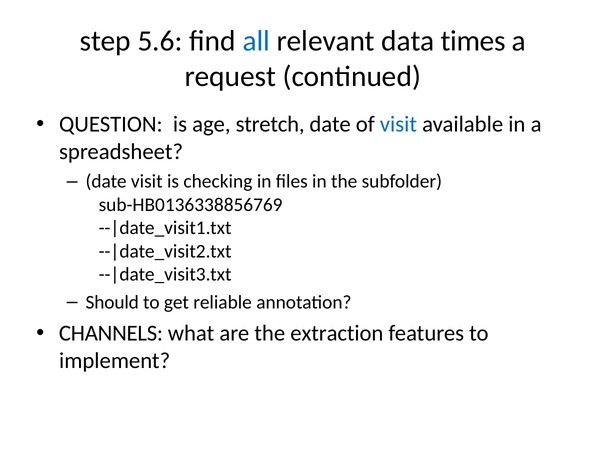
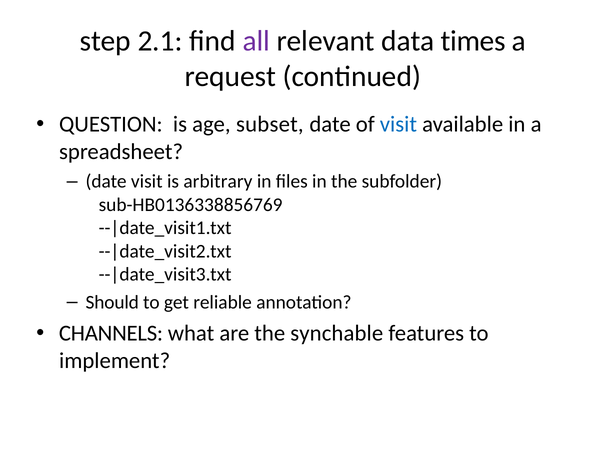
5.6: 5.6 -> 2.1
all colour: blue -> purple
stretch: stretch -> subset
checking: checking -> arbitrary
extraction: extraction -> synchable
